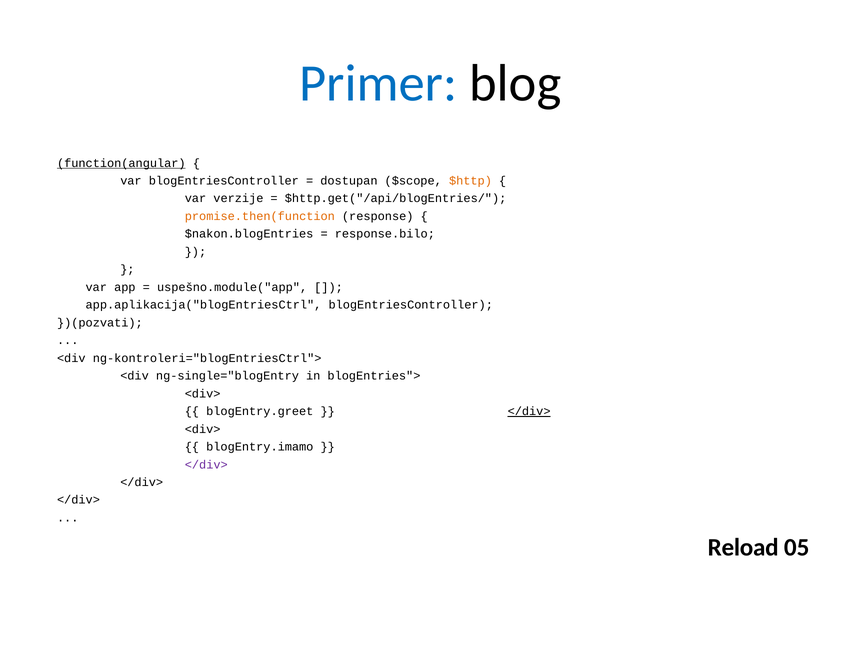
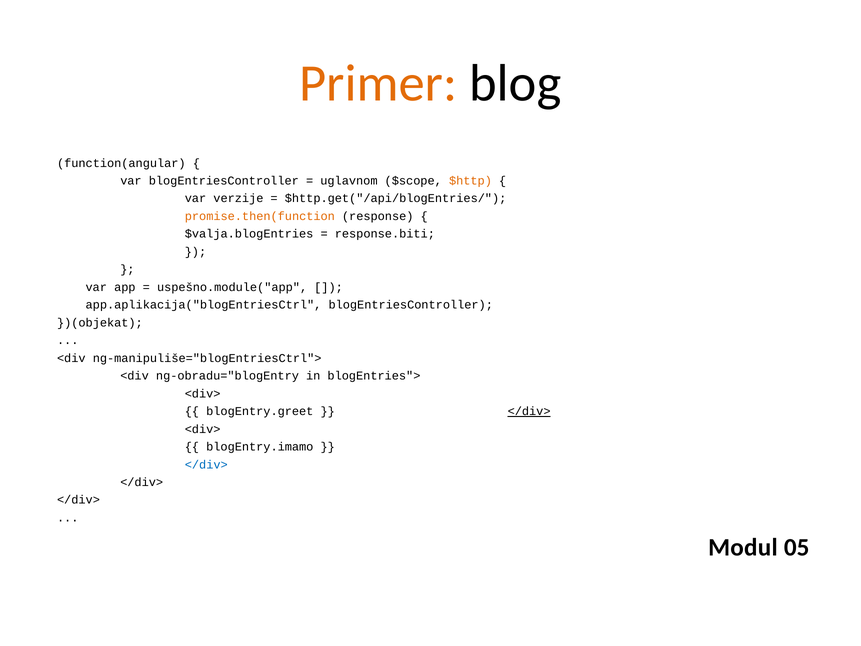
Primer colour: blue -> orange
function(angular underline: present -> none
dostupan: dostupan -> uglavnom
$nakon.blogEntries: $nakon.blogEntries -> $valja.blogEntries
response.bilo: response.bilo -> response.biti
})(pozvati: })(pozvati -> })(objekat
ng-kontroleri="blogEntriesCtrl">: ng-kontroleri="blogEntriesCtrl"> -> ng-manipuliše="blogEntriesCtrl">
ng-single="blogEntry: ng-single="blogEntry -> ng-obradu="blogEntry
</div> at (206, 464) colour: purple -> blue
Reload: Reload -> Modul
